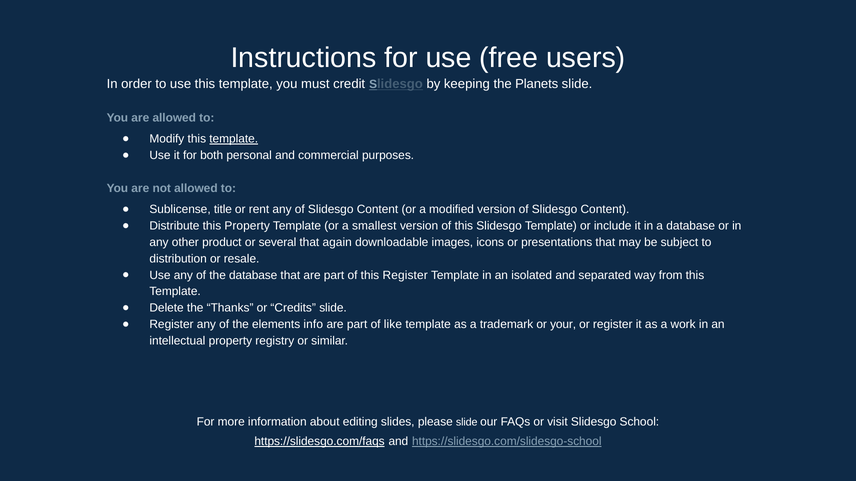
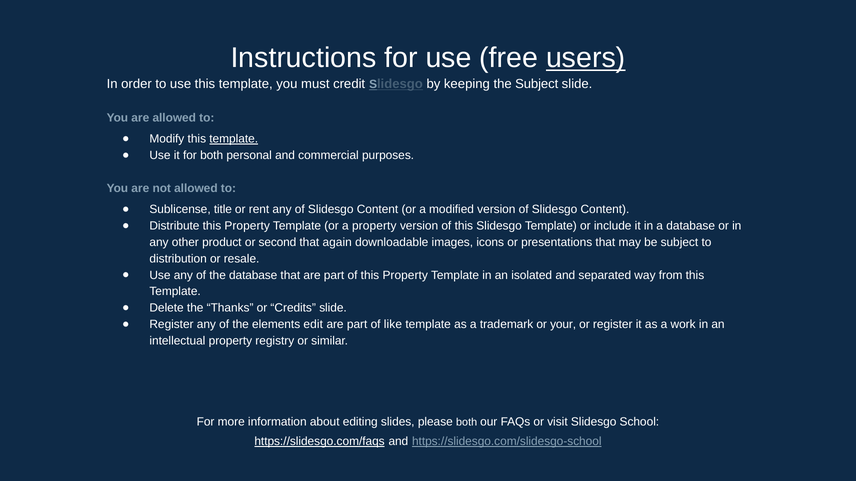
users underline: none -> present
the Planets: Planets -> Subject
a smallest: smallest -> property
several: several -> second
of this Register: Register -> Property
info: info -> edit
please slide: slide -> both
